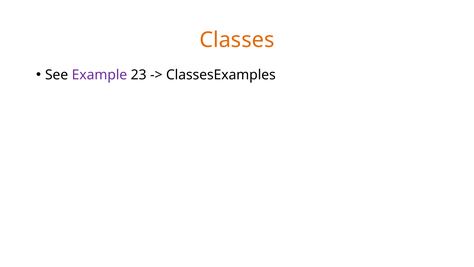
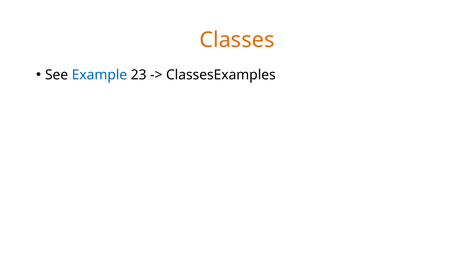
Example colour: purple -> blue
